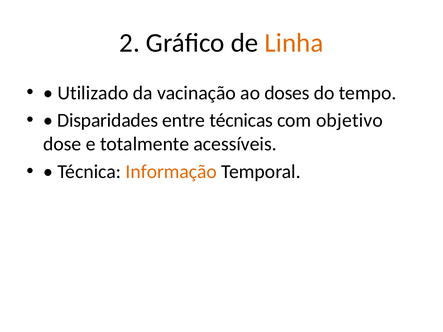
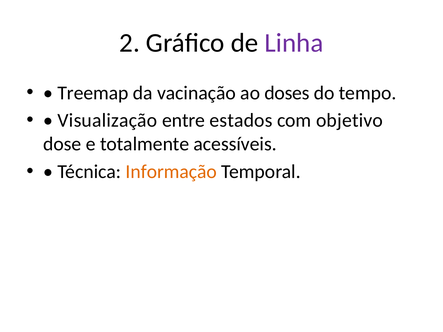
Linha colour: orange -> purple
Utilizado: Utilizado -> Treemap
Disparidades: Disparidades -> Visualização
técnicas: técnicas -> estados
